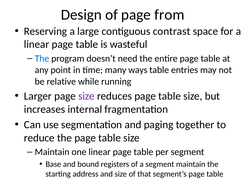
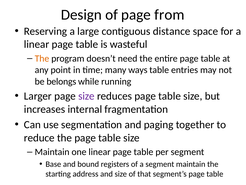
contrast: contrast -> distance
The at (42, 58) colour: blue -> orange
relative: relative -> belongs
